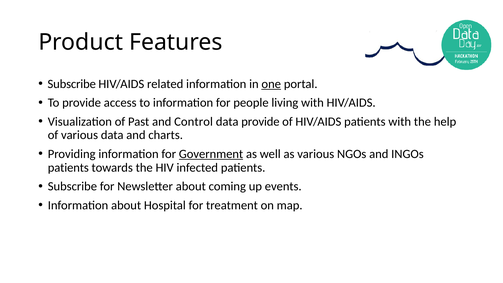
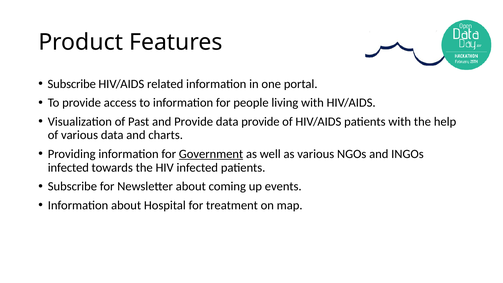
one underline: present -> none
and Control: Control -> Provide
patients at (68, 168): patients -> infected
